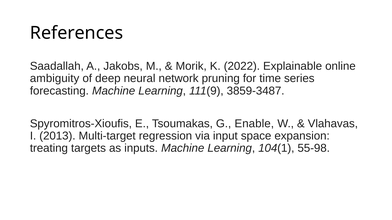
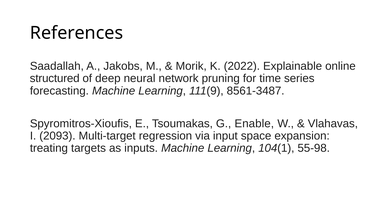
ambiguity: ambiguity -> structured
3859-3487: 3859-3487 -> 8561-3487
2013: 2013 -> 2093
